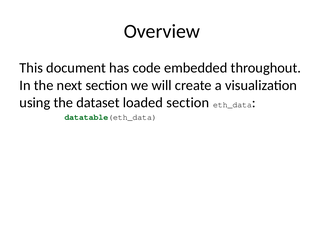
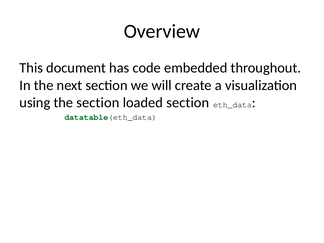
the dataset: dataset -> section
